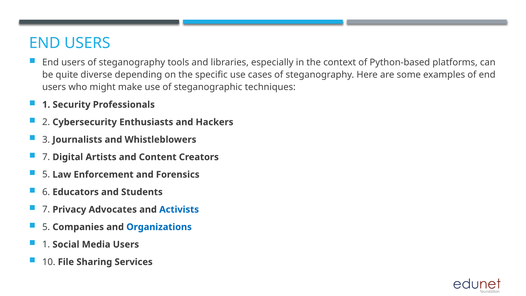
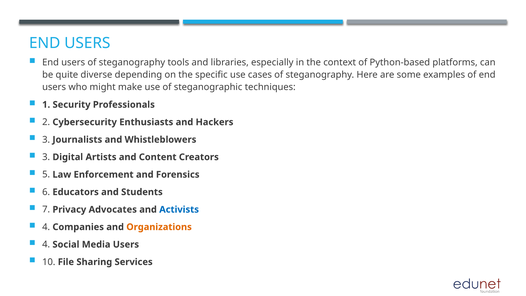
7 at (46, 157): 7 -> 3
5 at (46, 227): 5 -> 4
Organizations colour: blue -> orange
1 at (46, 244): 1 -> 4
